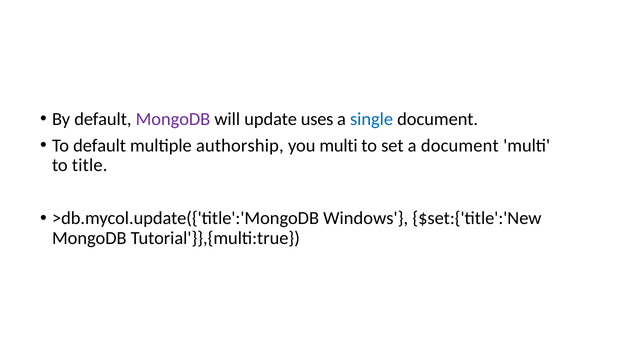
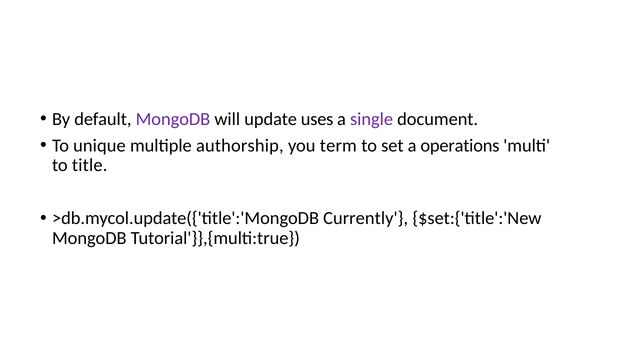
single colour: blue -> purple
To default: default -> unique
you multi: multi -> term
a document: document -> operations
Windows: Windows -> Currently
